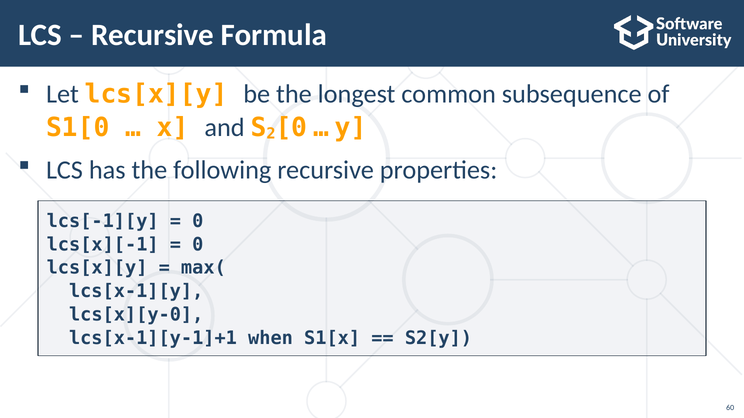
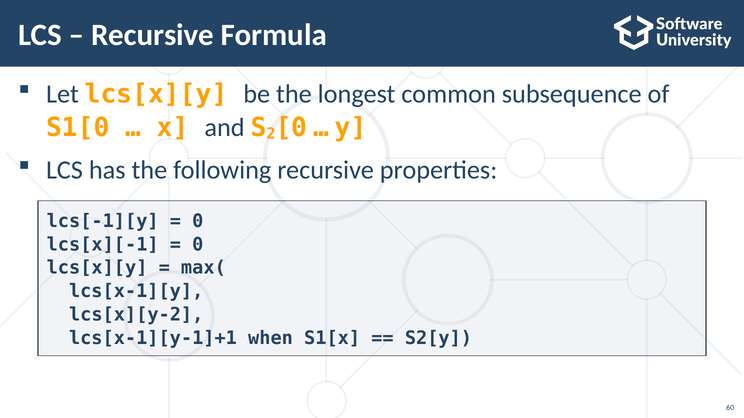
lcs[x][y-0: lcs[x][y-0 -> lcs[x][y-2
